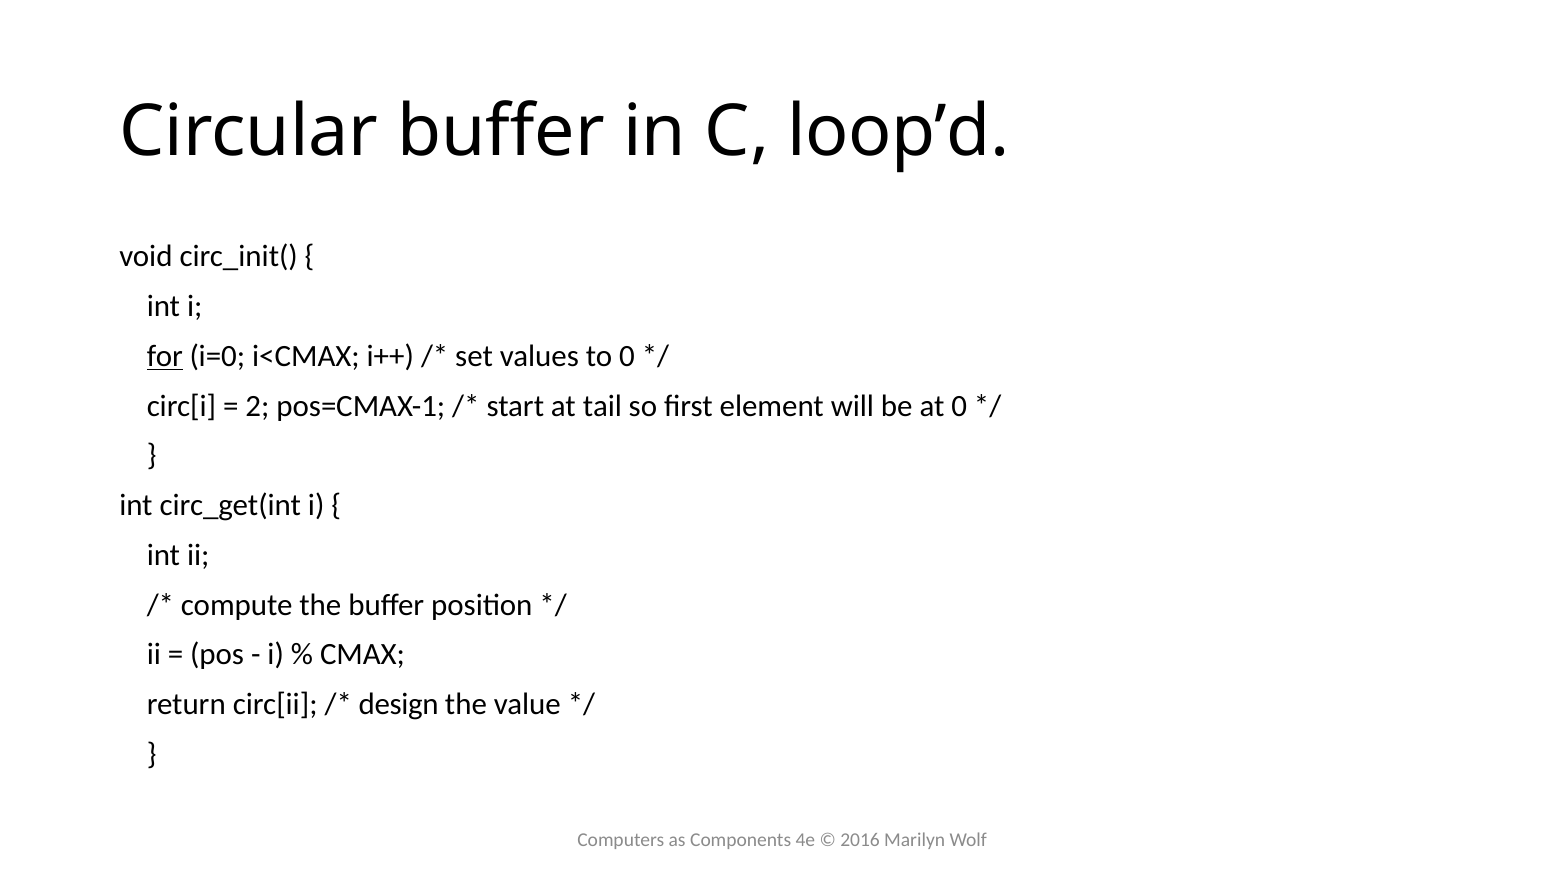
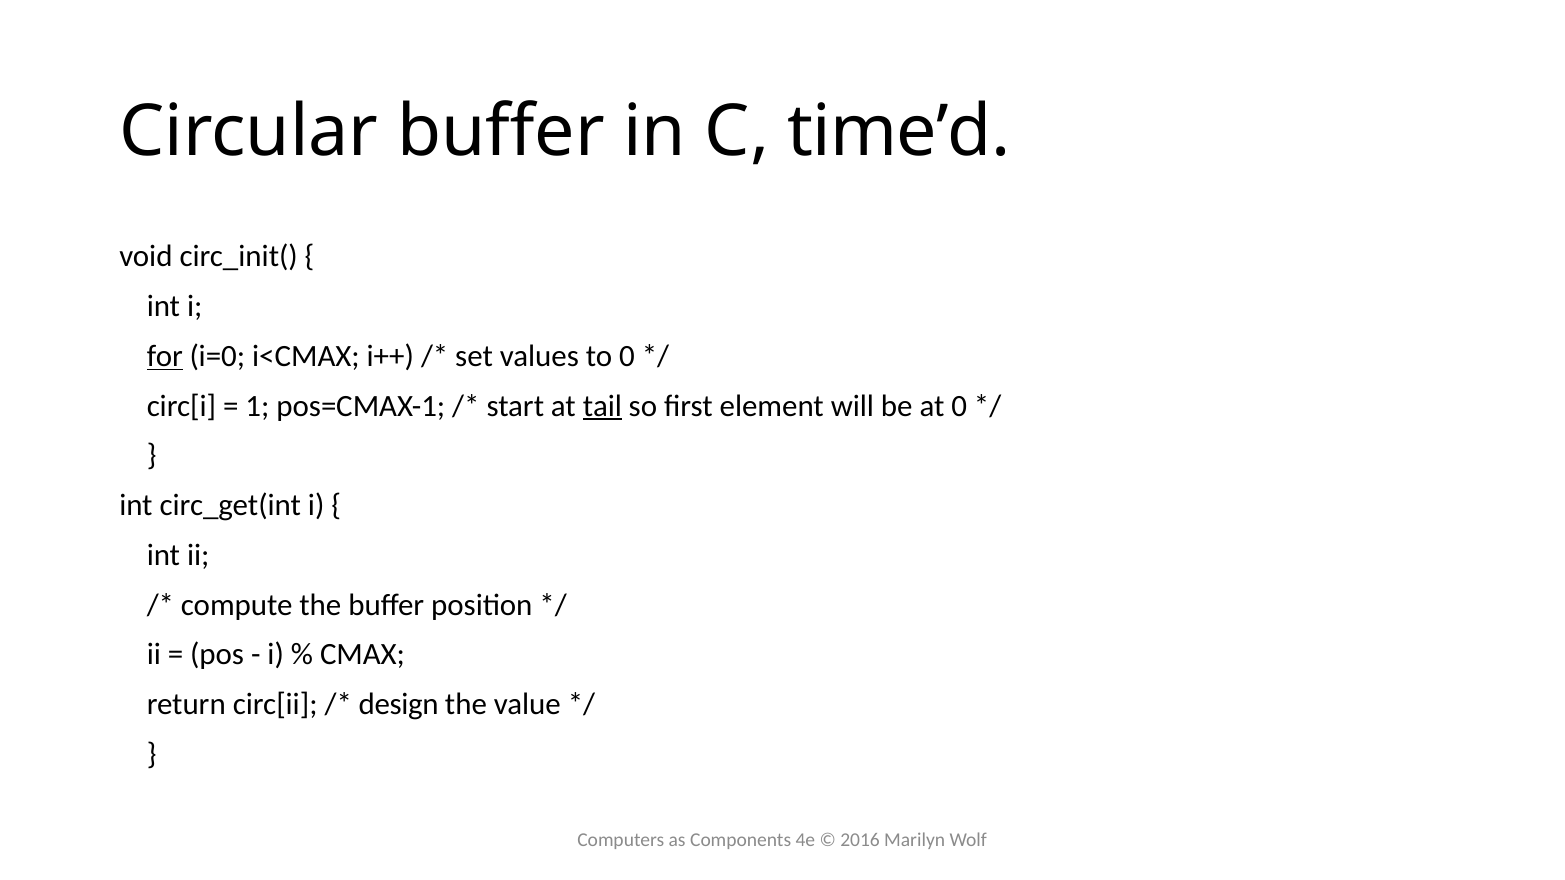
loop’d: loop’d -> time’d
2: 2 -> 1
tail underline: none -> present
